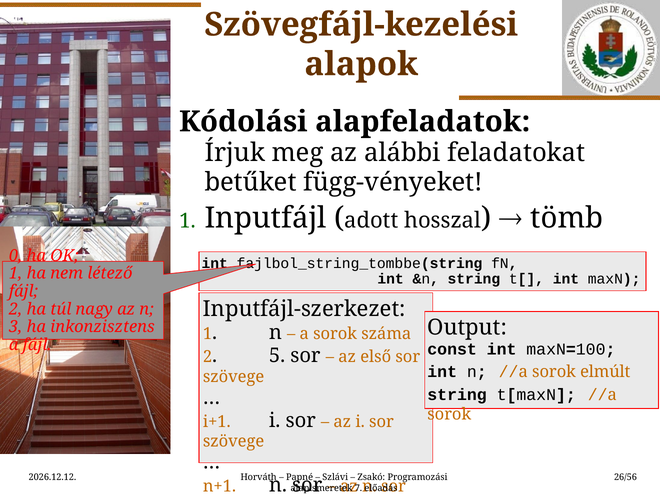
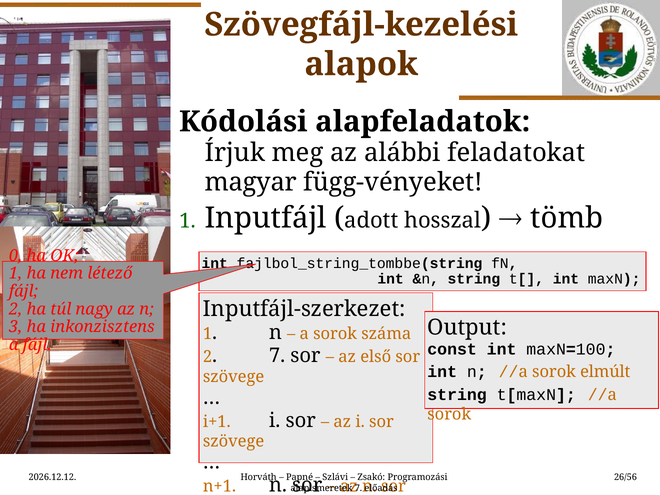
betűket: betűket -> magyar
5 at (277, 356): 5 -> 7
